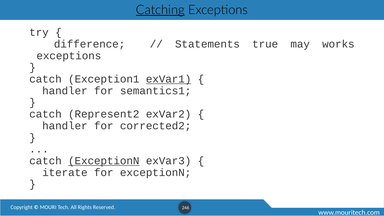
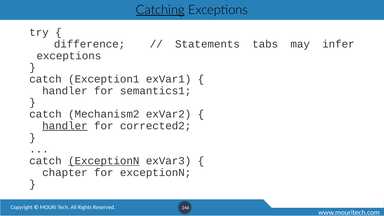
true: true -> tabs
works: works -> infer
exVar1 underline: present -> none
Represent2: Represent2 -> Mechanism2
handler at (65, 126) underline: none -> present
iterate: iterate -> chapter
